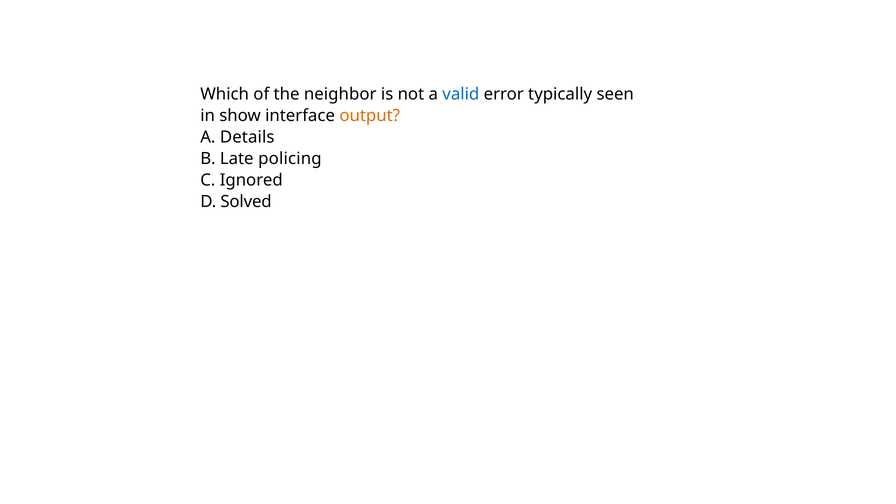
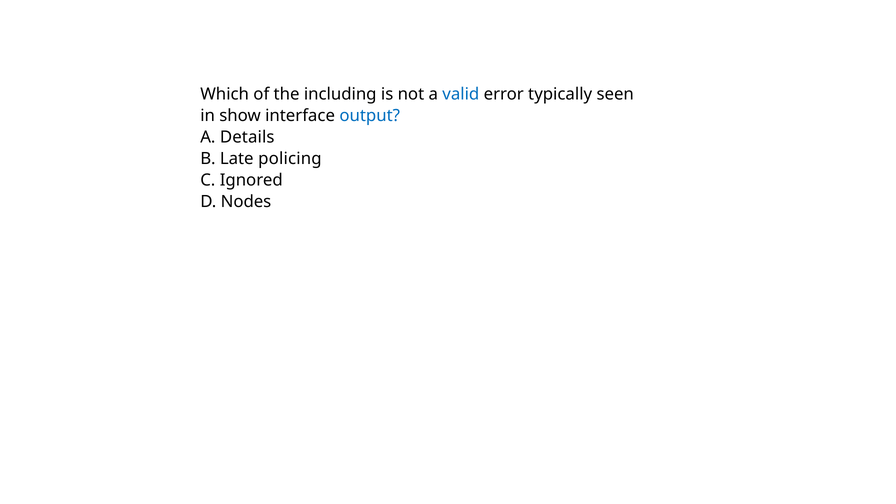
neighbor: neighbor -> including
output colour: orange -> blue
Solved: Solved -> Nodes
